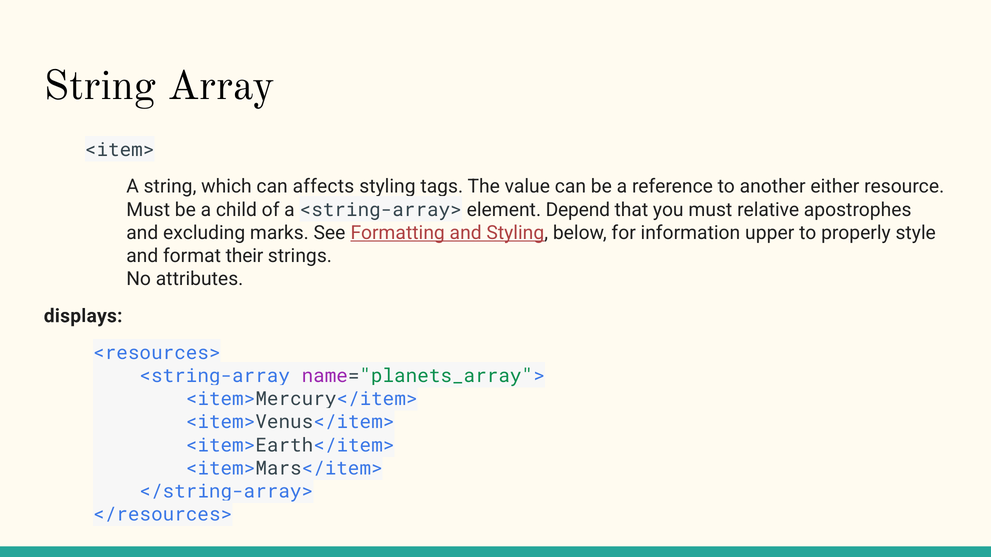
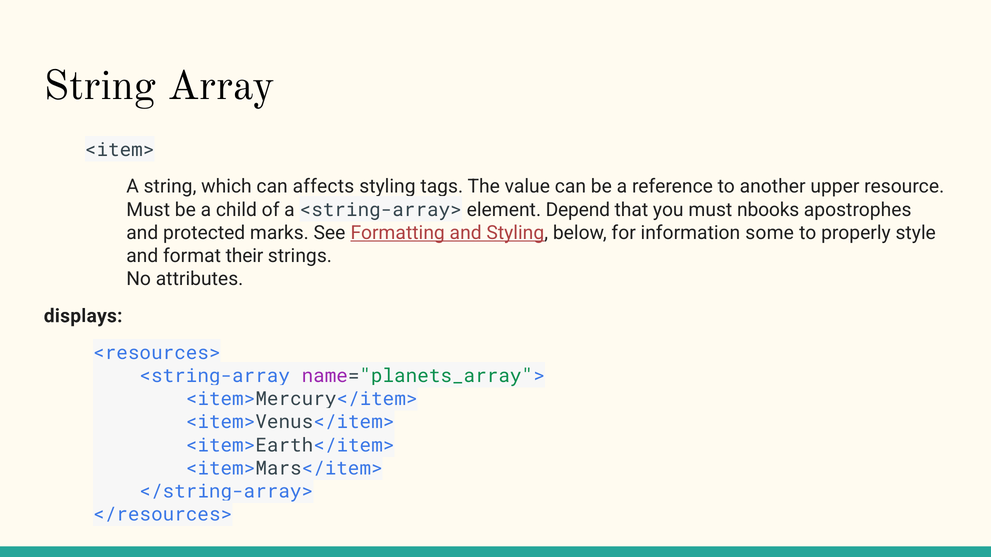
either: either -> upper
relative: relative -> nbooks
excluding: excluding -> protected
upper: upper -> some
